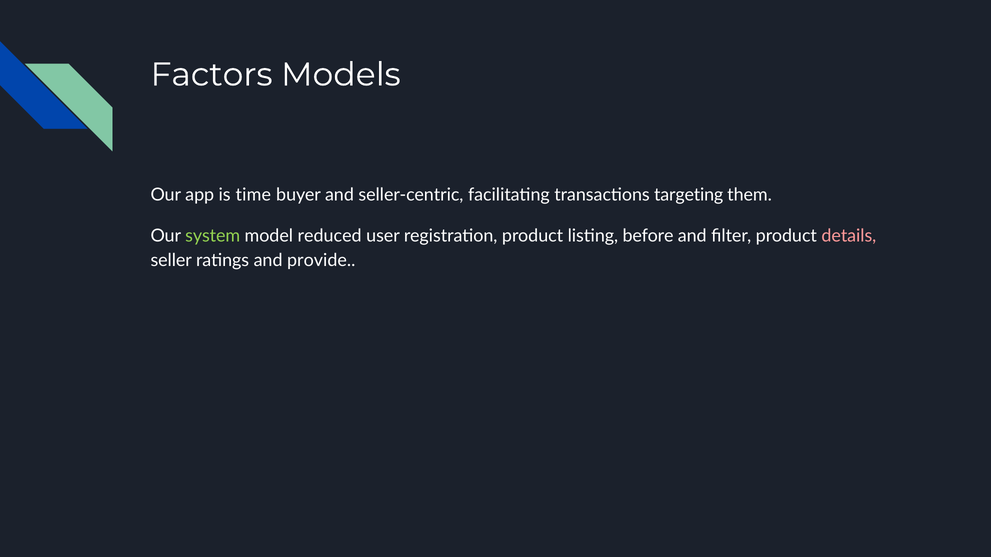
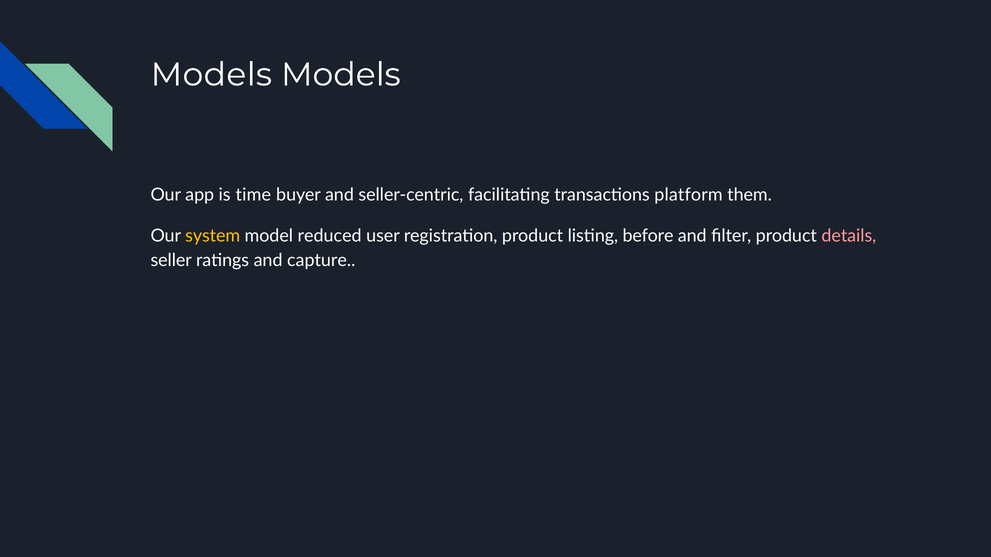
Factors at (212, 75): Factors -> Models
targeting: targeting -> platform
system colour: light green -> yellow
provide: provide -> capture
